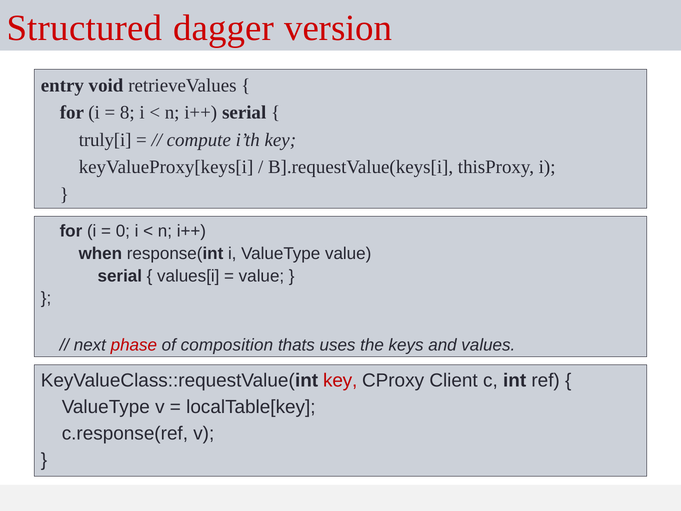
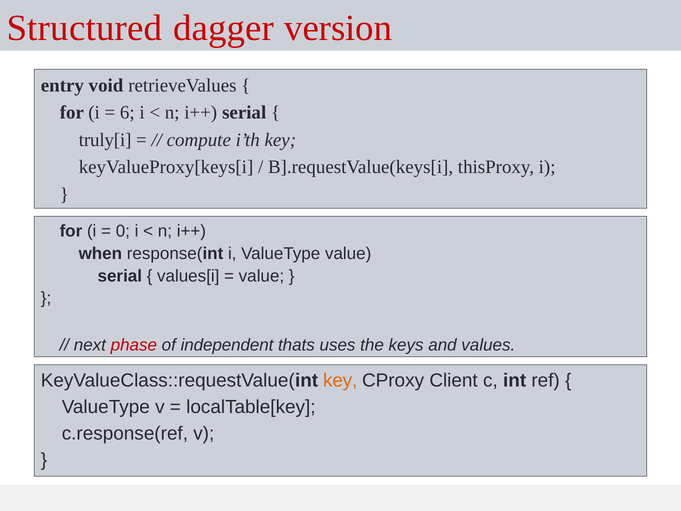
8: 8 -> 6
composition: composition -> independent
key at (340, 380) colour: red -> orange
